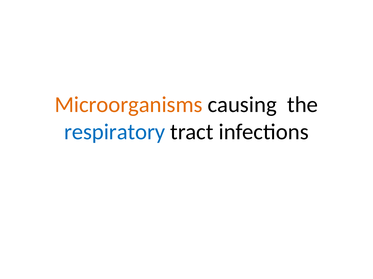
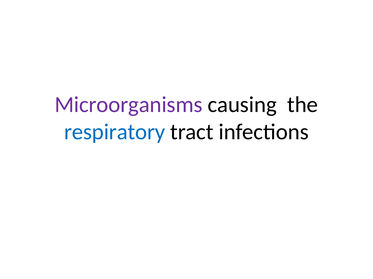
Microorganisms colour: orange -> purple
